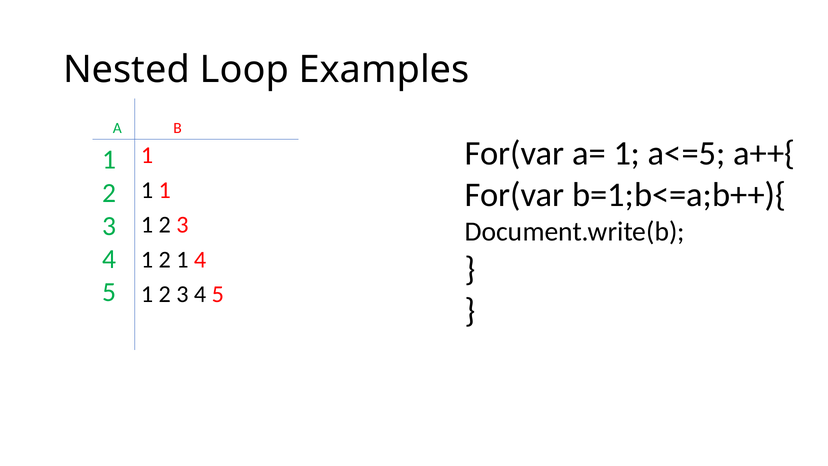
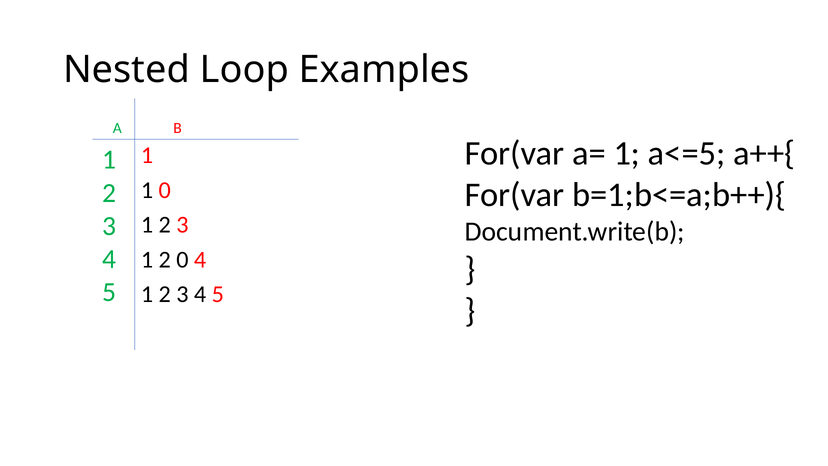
1 at (165, 190): 1 -> 0
2 1: 1 -> 0
